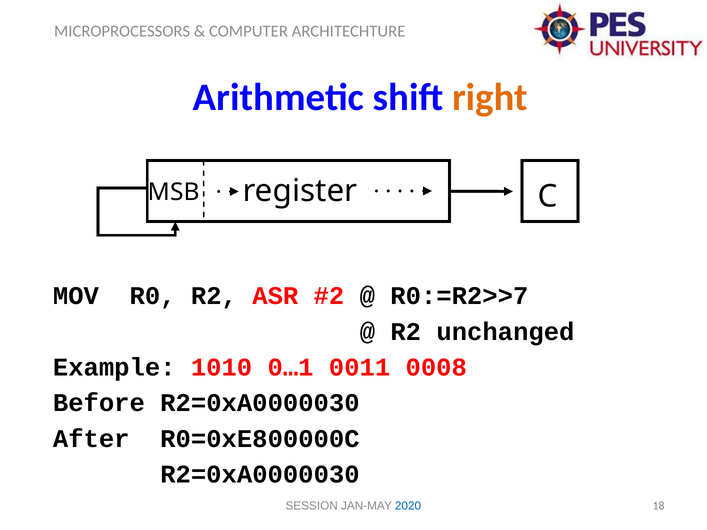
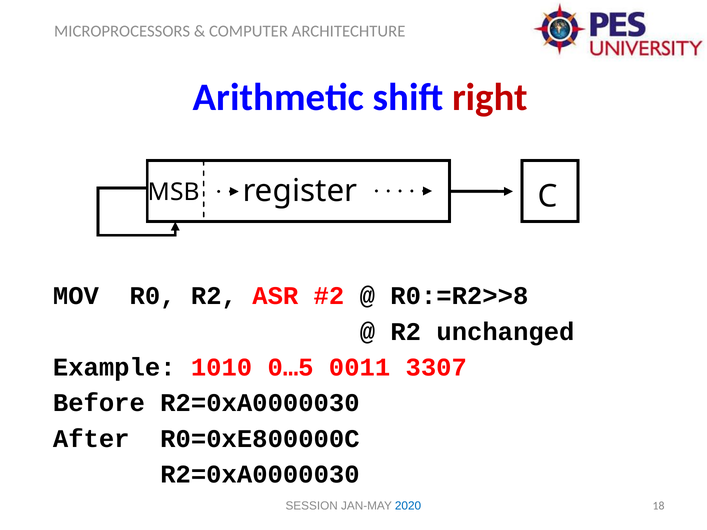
right colour: orange -> red
R0:=R2>>7: R0:=R2>>7 -> R0:=R2>>8
0…1: 0…1 -> 0…5
0008: 0008 -> 3307
